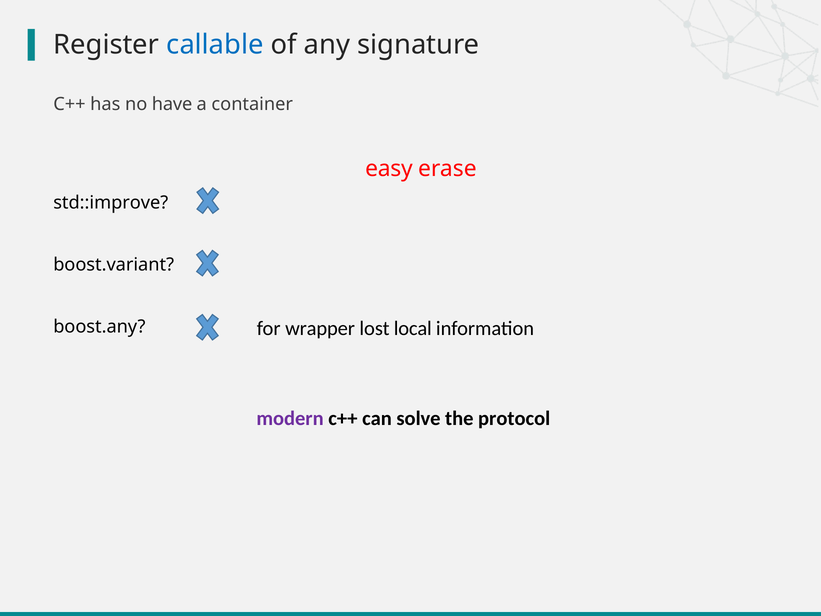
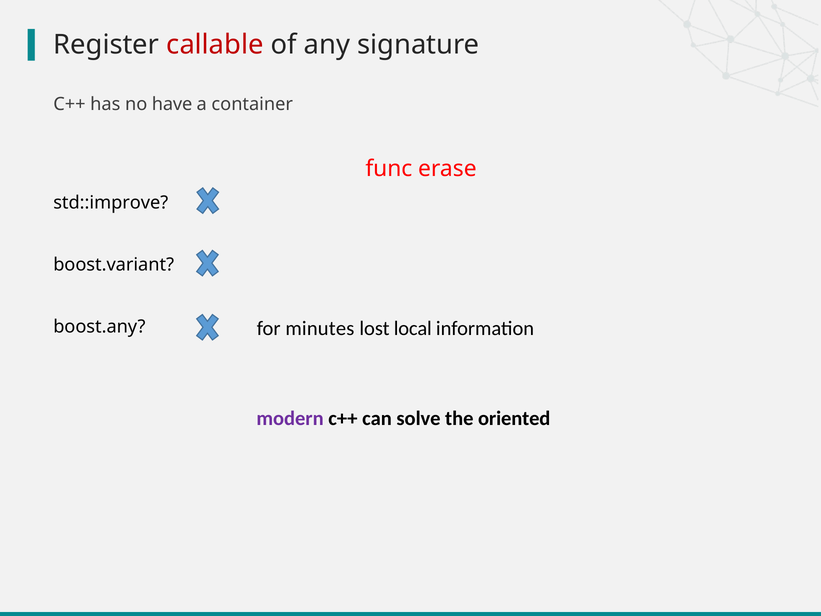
callable colour: blue -> red
easy: easy -> func
wrapper: wrapper -> minutes
protocol: protocol -> oriented
